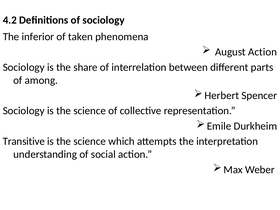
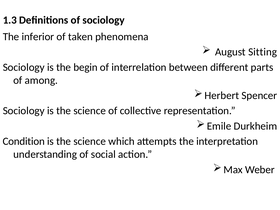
4.2: 4.2 -> 1.3
August Action: Action -> Sitting
share: share -> begin
Transitive: Transitive -> Condition
